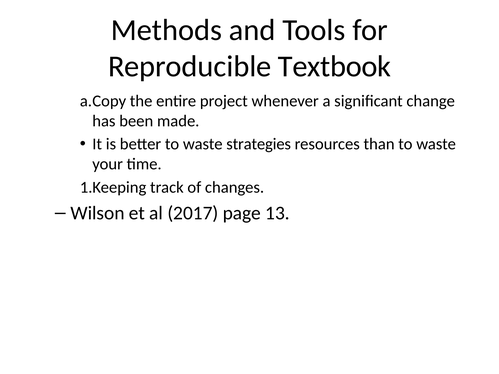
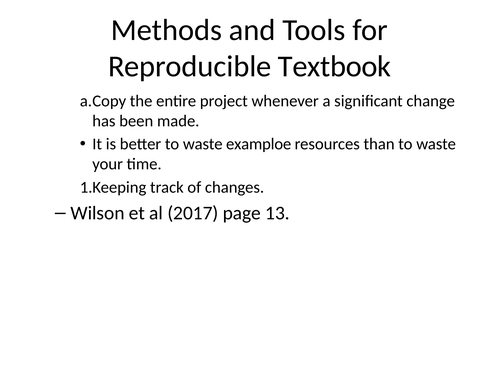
strategies: strategies -> examploe
